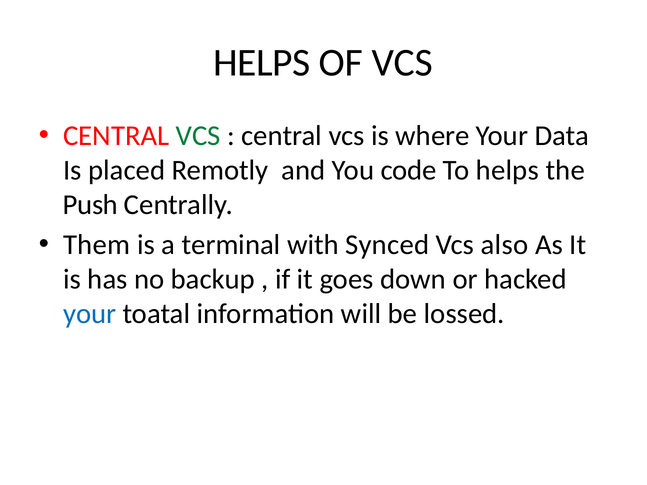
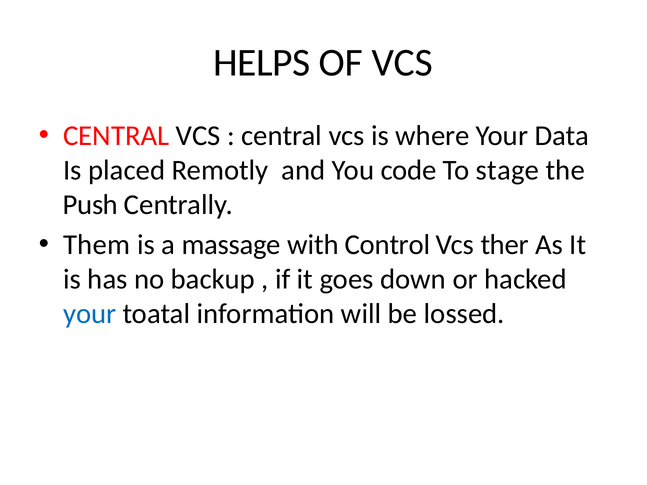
VCS at (198, 136) colour: green -> black
To helps: helps -> stage
terminal: terminal -> massage
Synced: Synced -> Control
also: also -> ther
